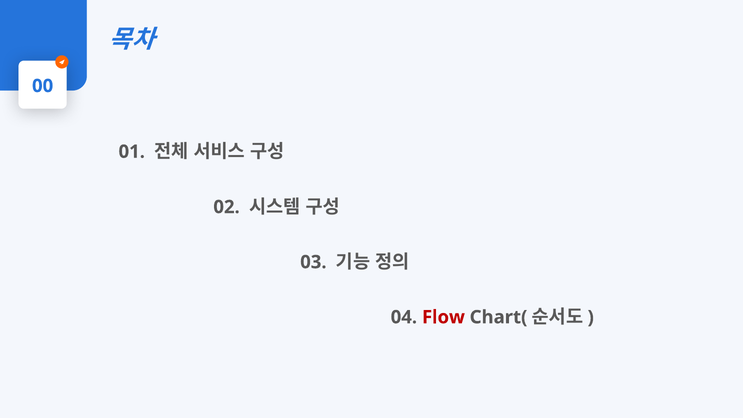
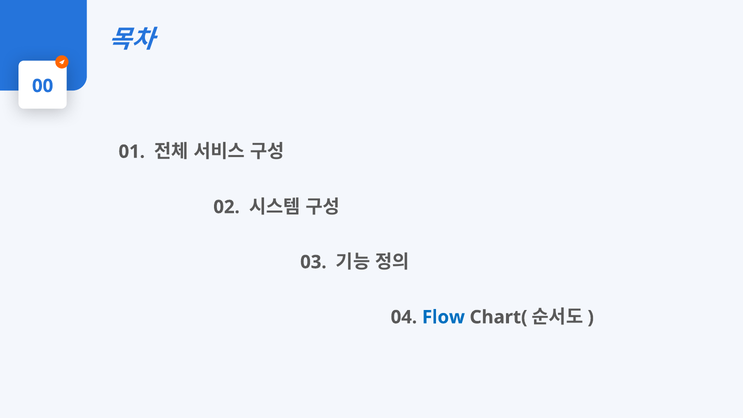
Flow colour: red -> blue
